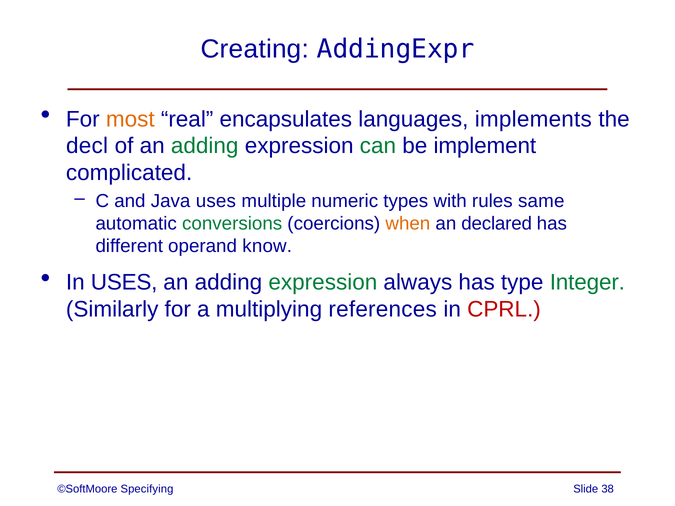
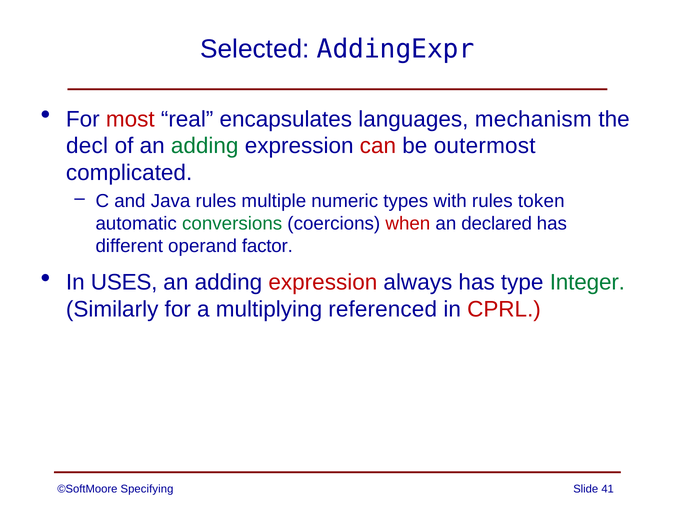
Creating: Creating -> Selected
most colour: orange -> red
implements: implements -> mechanism
can colour: green -> red
implement: implement -> outermost
Java uses: uses -> rules
same: same -> token
when colour: orange -> red
know: know -> factor
expression at (323, 283) colour: green -> red
references: references -> referenced
38: 38 -> 41
